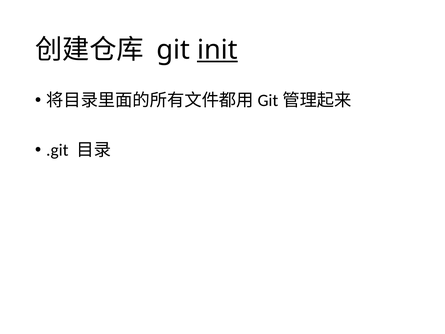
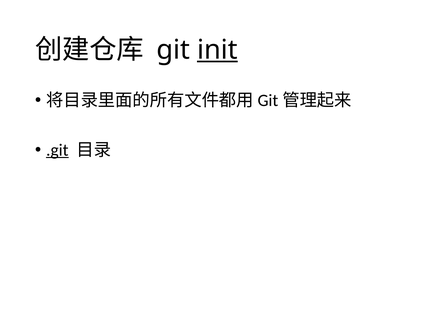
.git underline: none -> present
